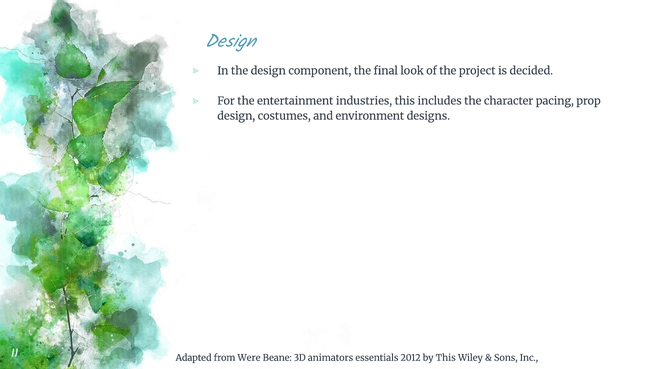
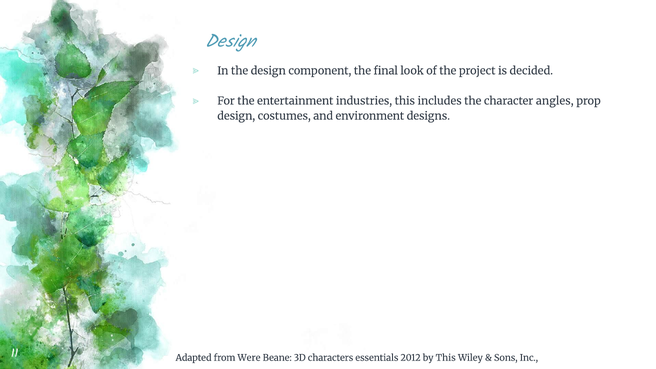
pacing: pacing -> angles
animators: animators -> characters
